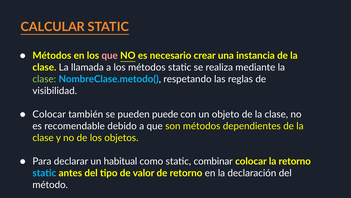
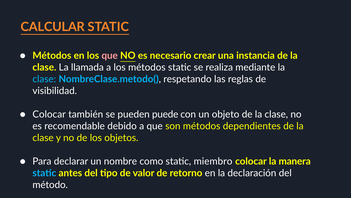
clase at (44, 79) colour: light green -> light blue
habitual: habitual -> nombre
combinar: combinar -> miembro
la retorno: retorno -> manera
